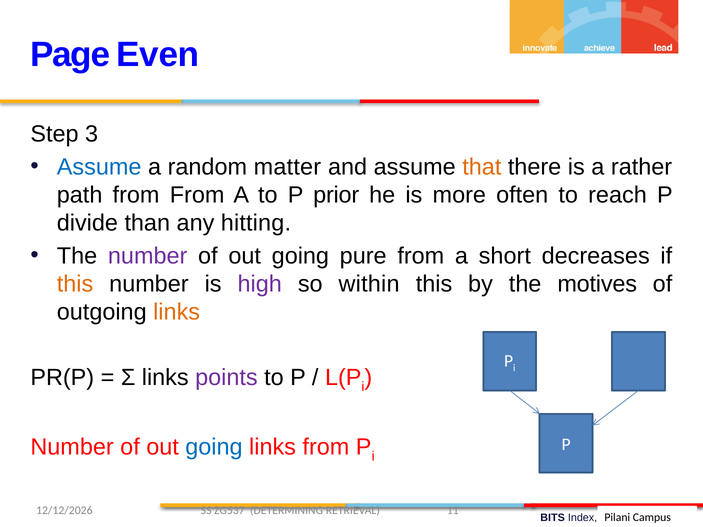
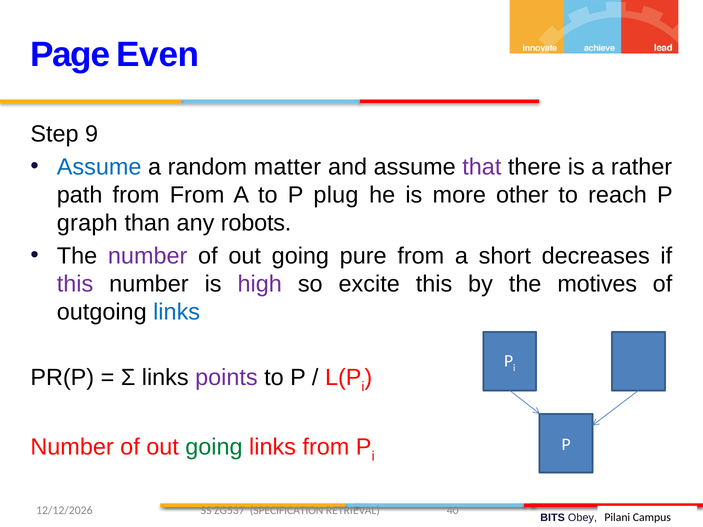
3: 3 -> 9
that colour: orange -> purple
prior: prior -> plug
often: often -> other
divide: divide -> graph
hitting: hitting -> robots
this at (75, 284) colour: orange -> purple
within: within -> excite
links at (177, 312) colour: orange -> blue
going at (214, 447) colour: blue -> green
DETERMINING: DETERMINING -> SPECIFICATION
11: 11 -> 40
Index: Index -> Obey
